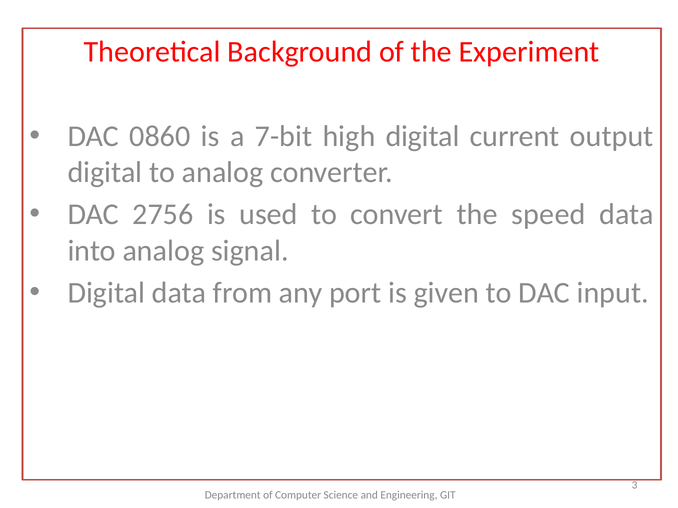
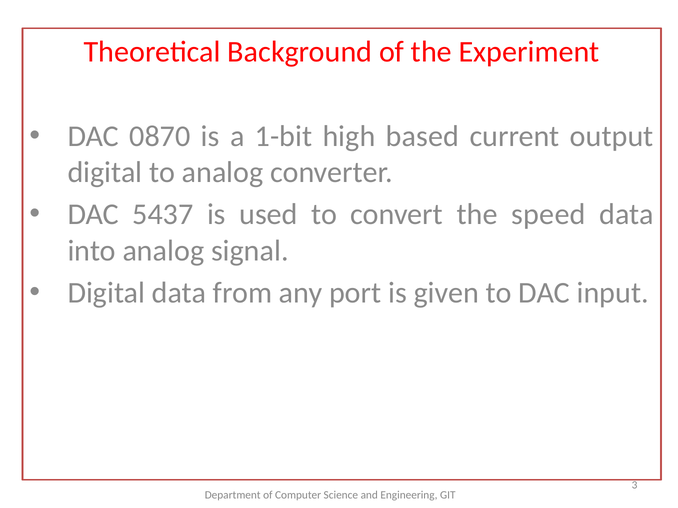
0860: 0860 -> 0870
7-bit: 7-bit -> 1-bit
high digital: digital -> based
2756: 2756 -> 5437
